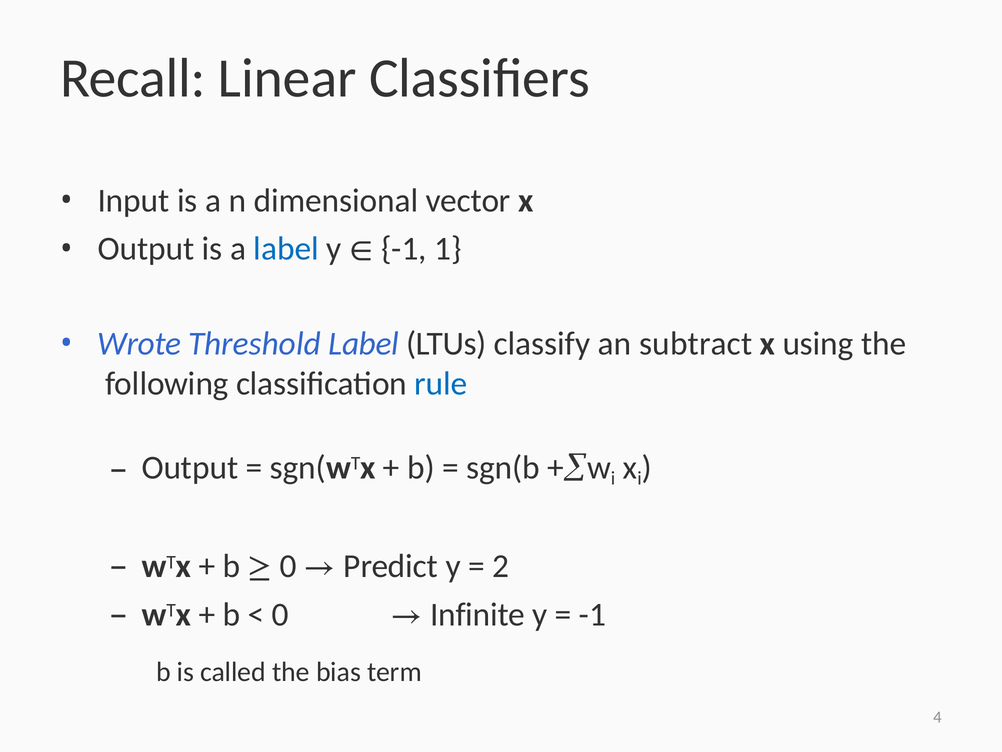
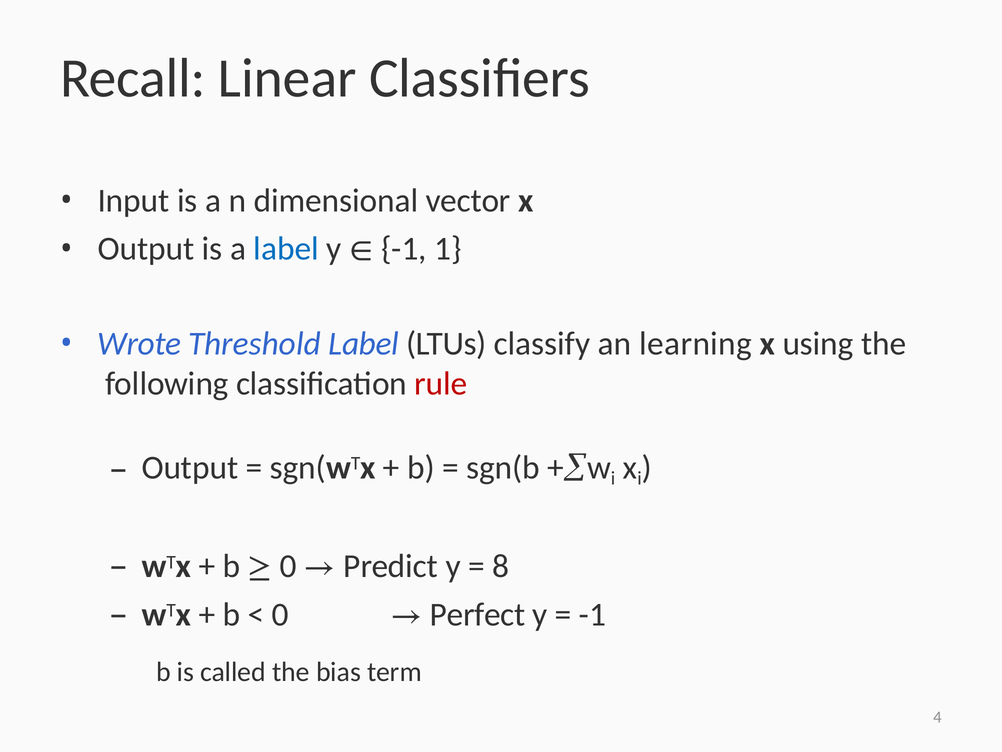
subtract: subtract -> learning
rule colour: blue -> red
2: 2 -> 8
Infinite: Infinite -> Perfect
